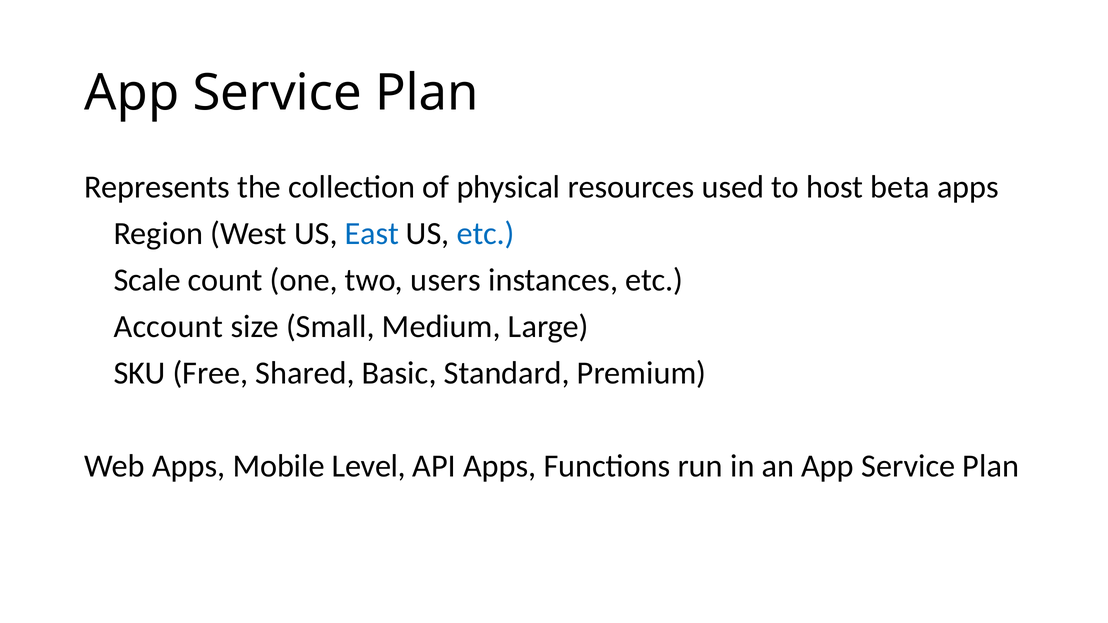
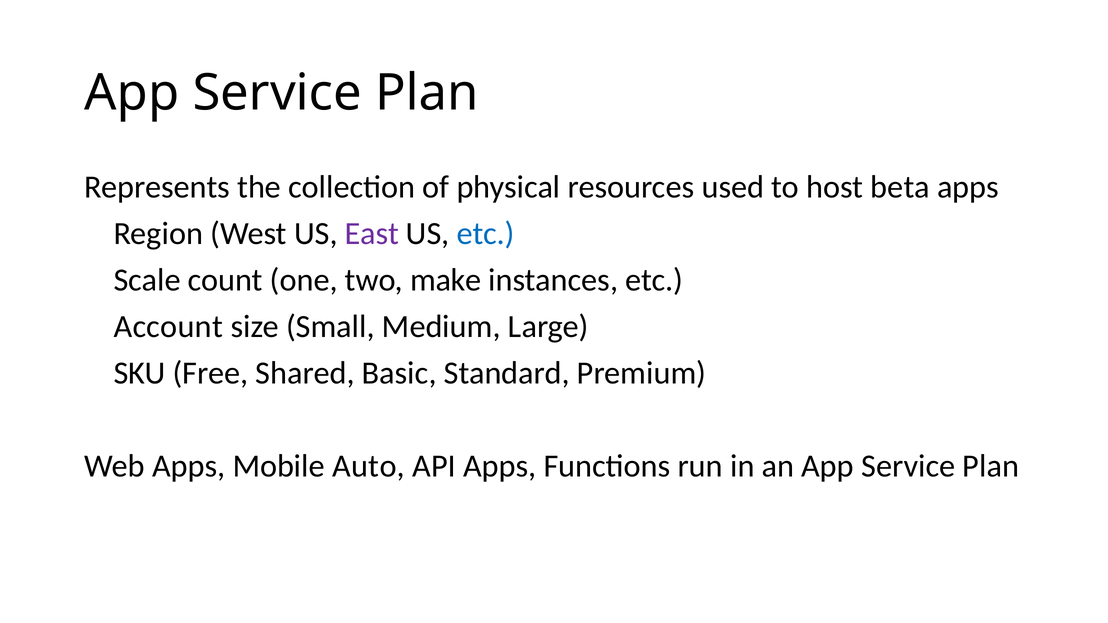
East colour: blue -> purple
users: users -> make
Level: Level -> Auto
